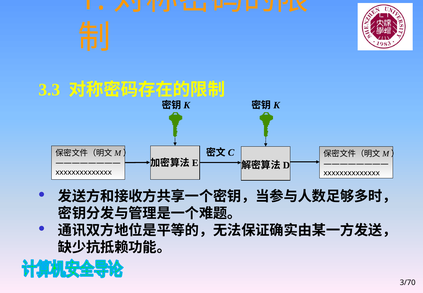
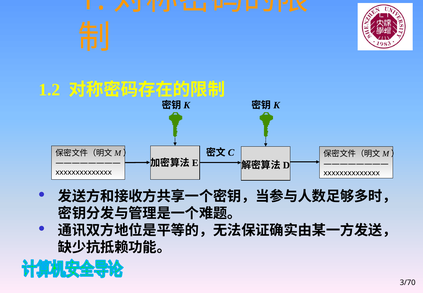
3.3: 3.3 -> 1.2
